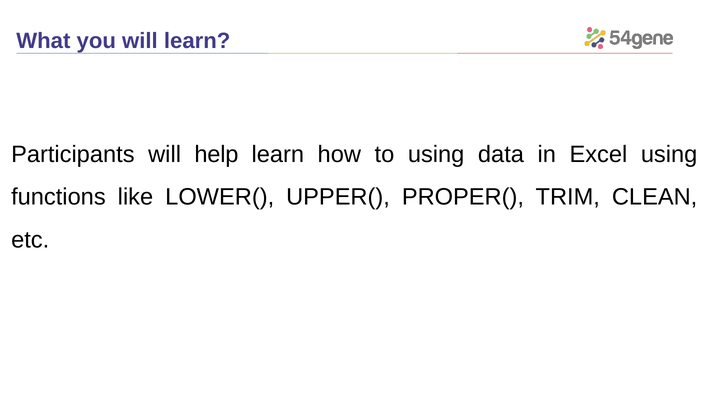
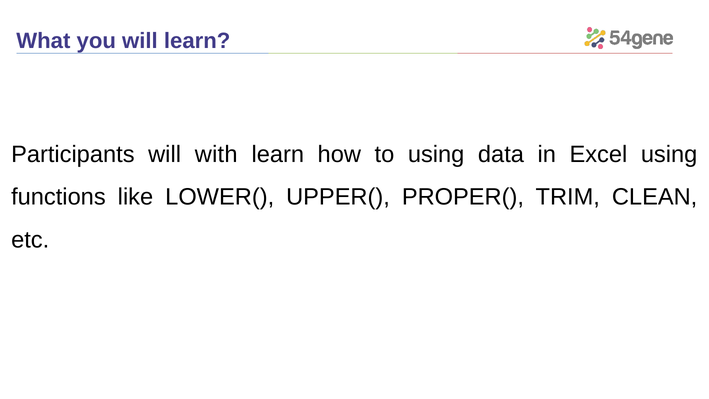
help: help -> with
